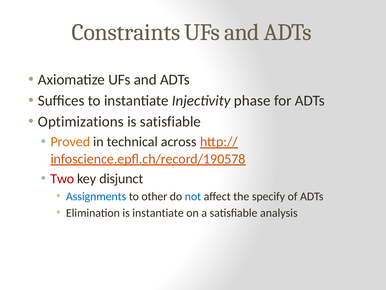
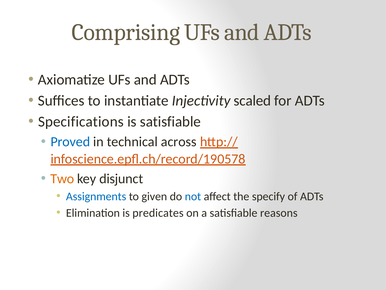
Constraints: Constraints -> Comprising
phase: phase -> scaled
Optimizations: Optimizations -> Specifications
Proved colour: orange -> blue
Two colour: red -> orange
other: other -> given
is instantiate: instantiate -> predicates
analysis: analysis -> reasons
